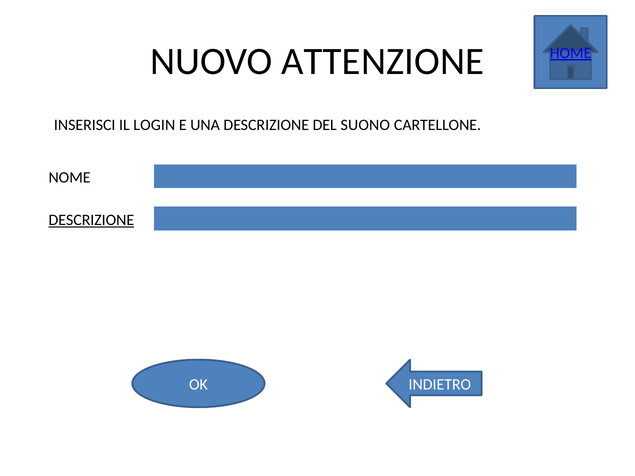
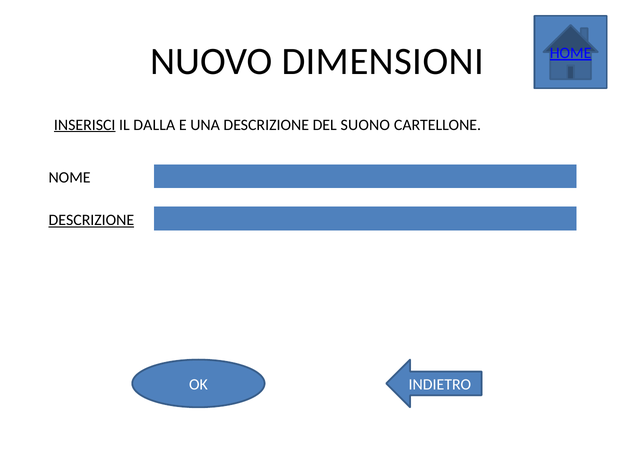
ATTENZIONE: ATTENZIONE -> DIMENSIONI
INSERISCI underline: none -> present
LOGIN: LOGIN -> DALLA
